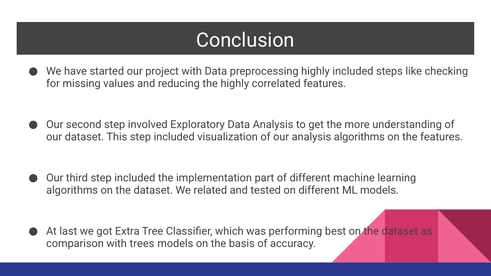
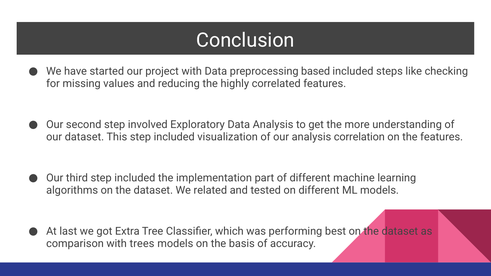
preprocessing highly: highly -> based
analysis algorithms: algorithms -> correlation
